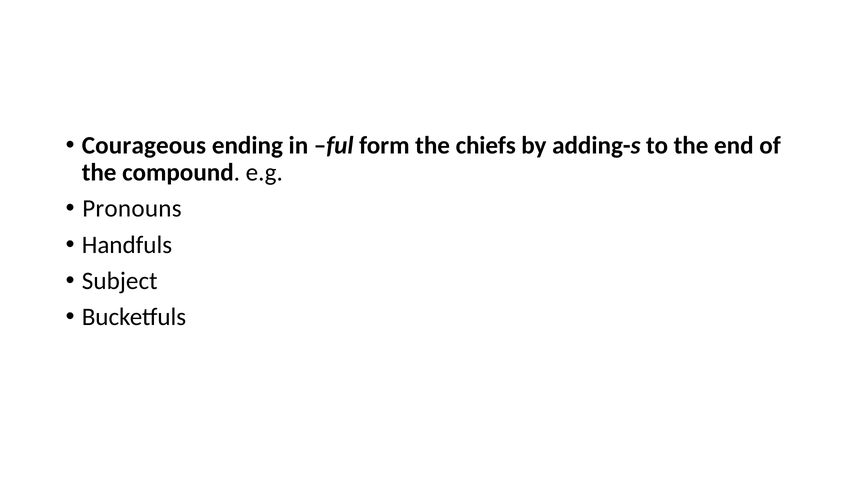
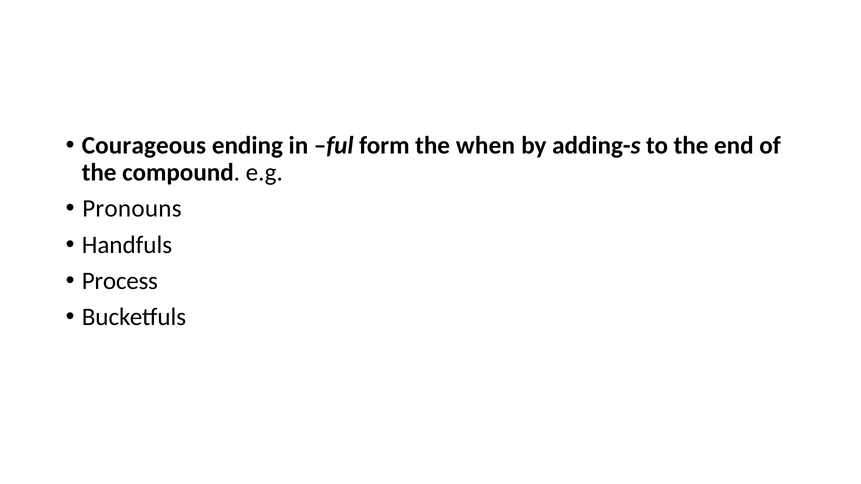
chiefs: chiefs -> when
Subject: Subject -> Process
